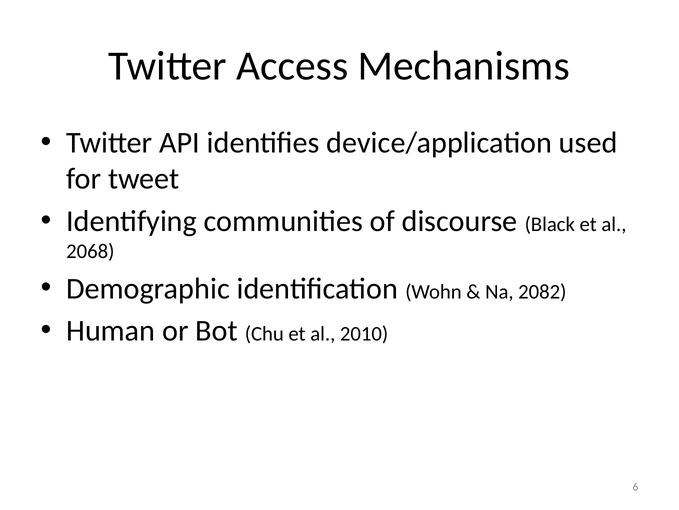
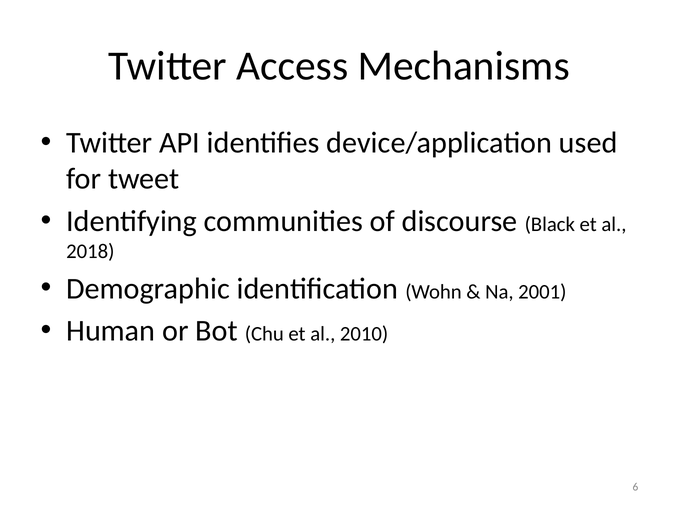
2068: 2068 -> 2018
2082: 2082 -> 2001
